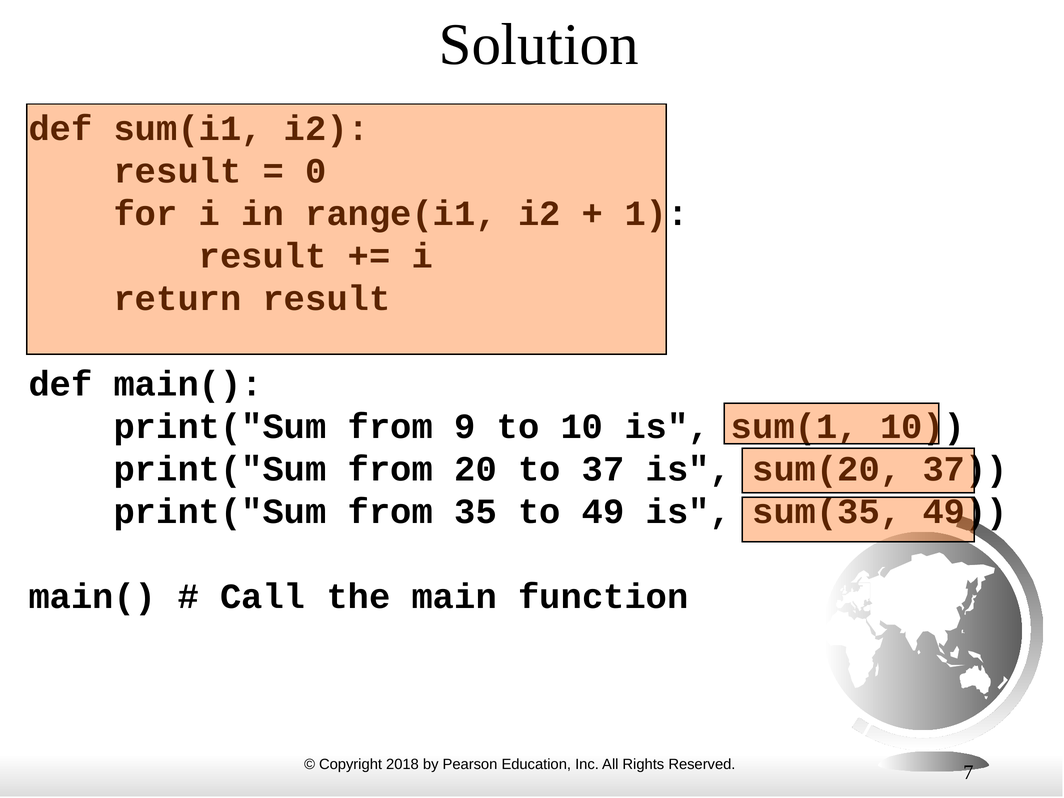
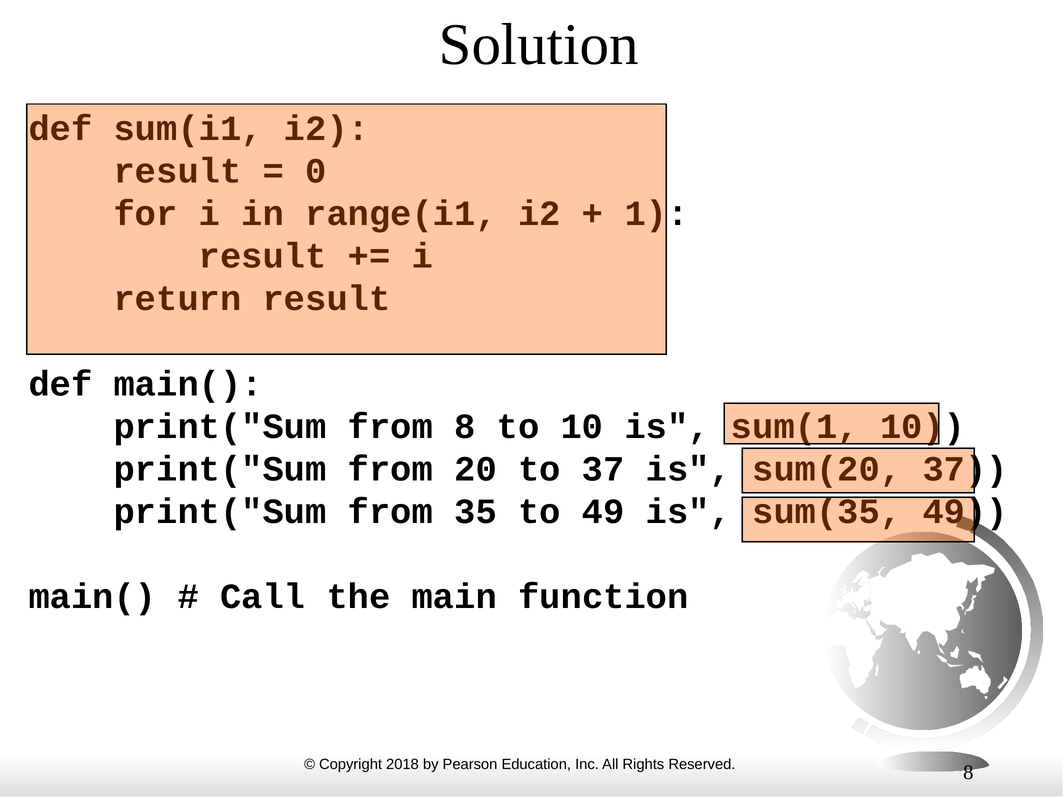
from 9: 9 -> 8
7 at (968, 773): 7 -> 8
